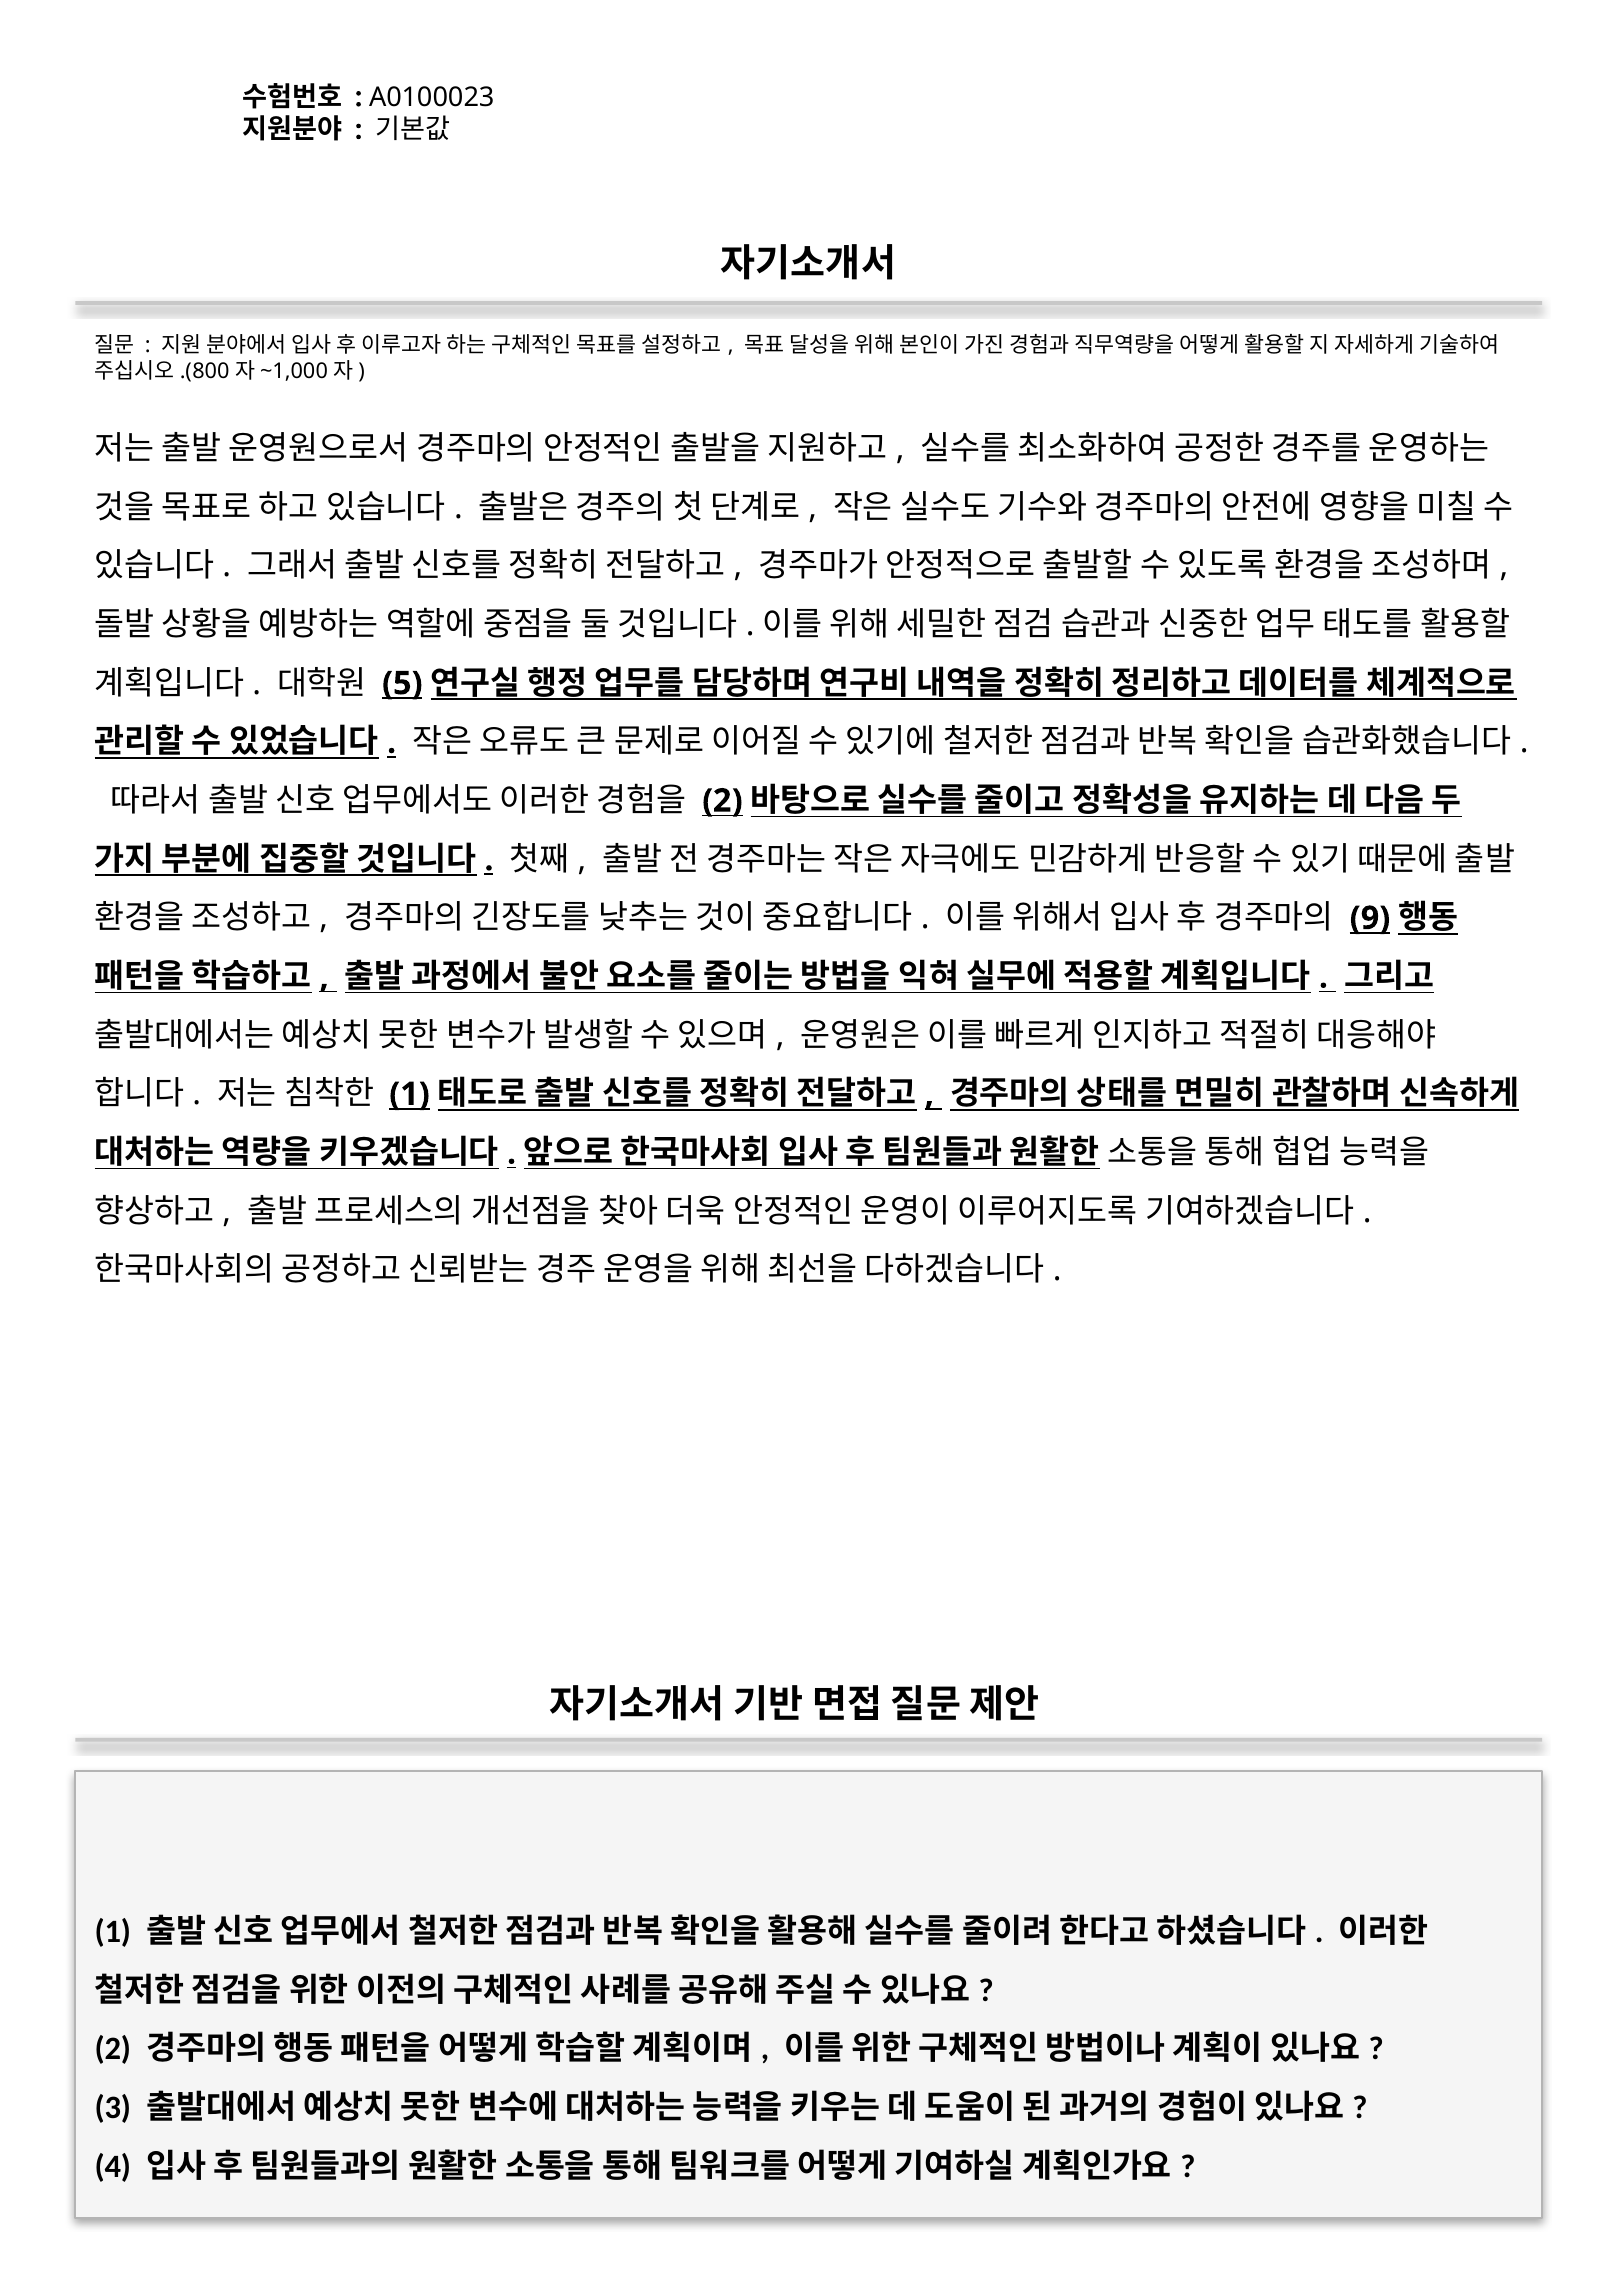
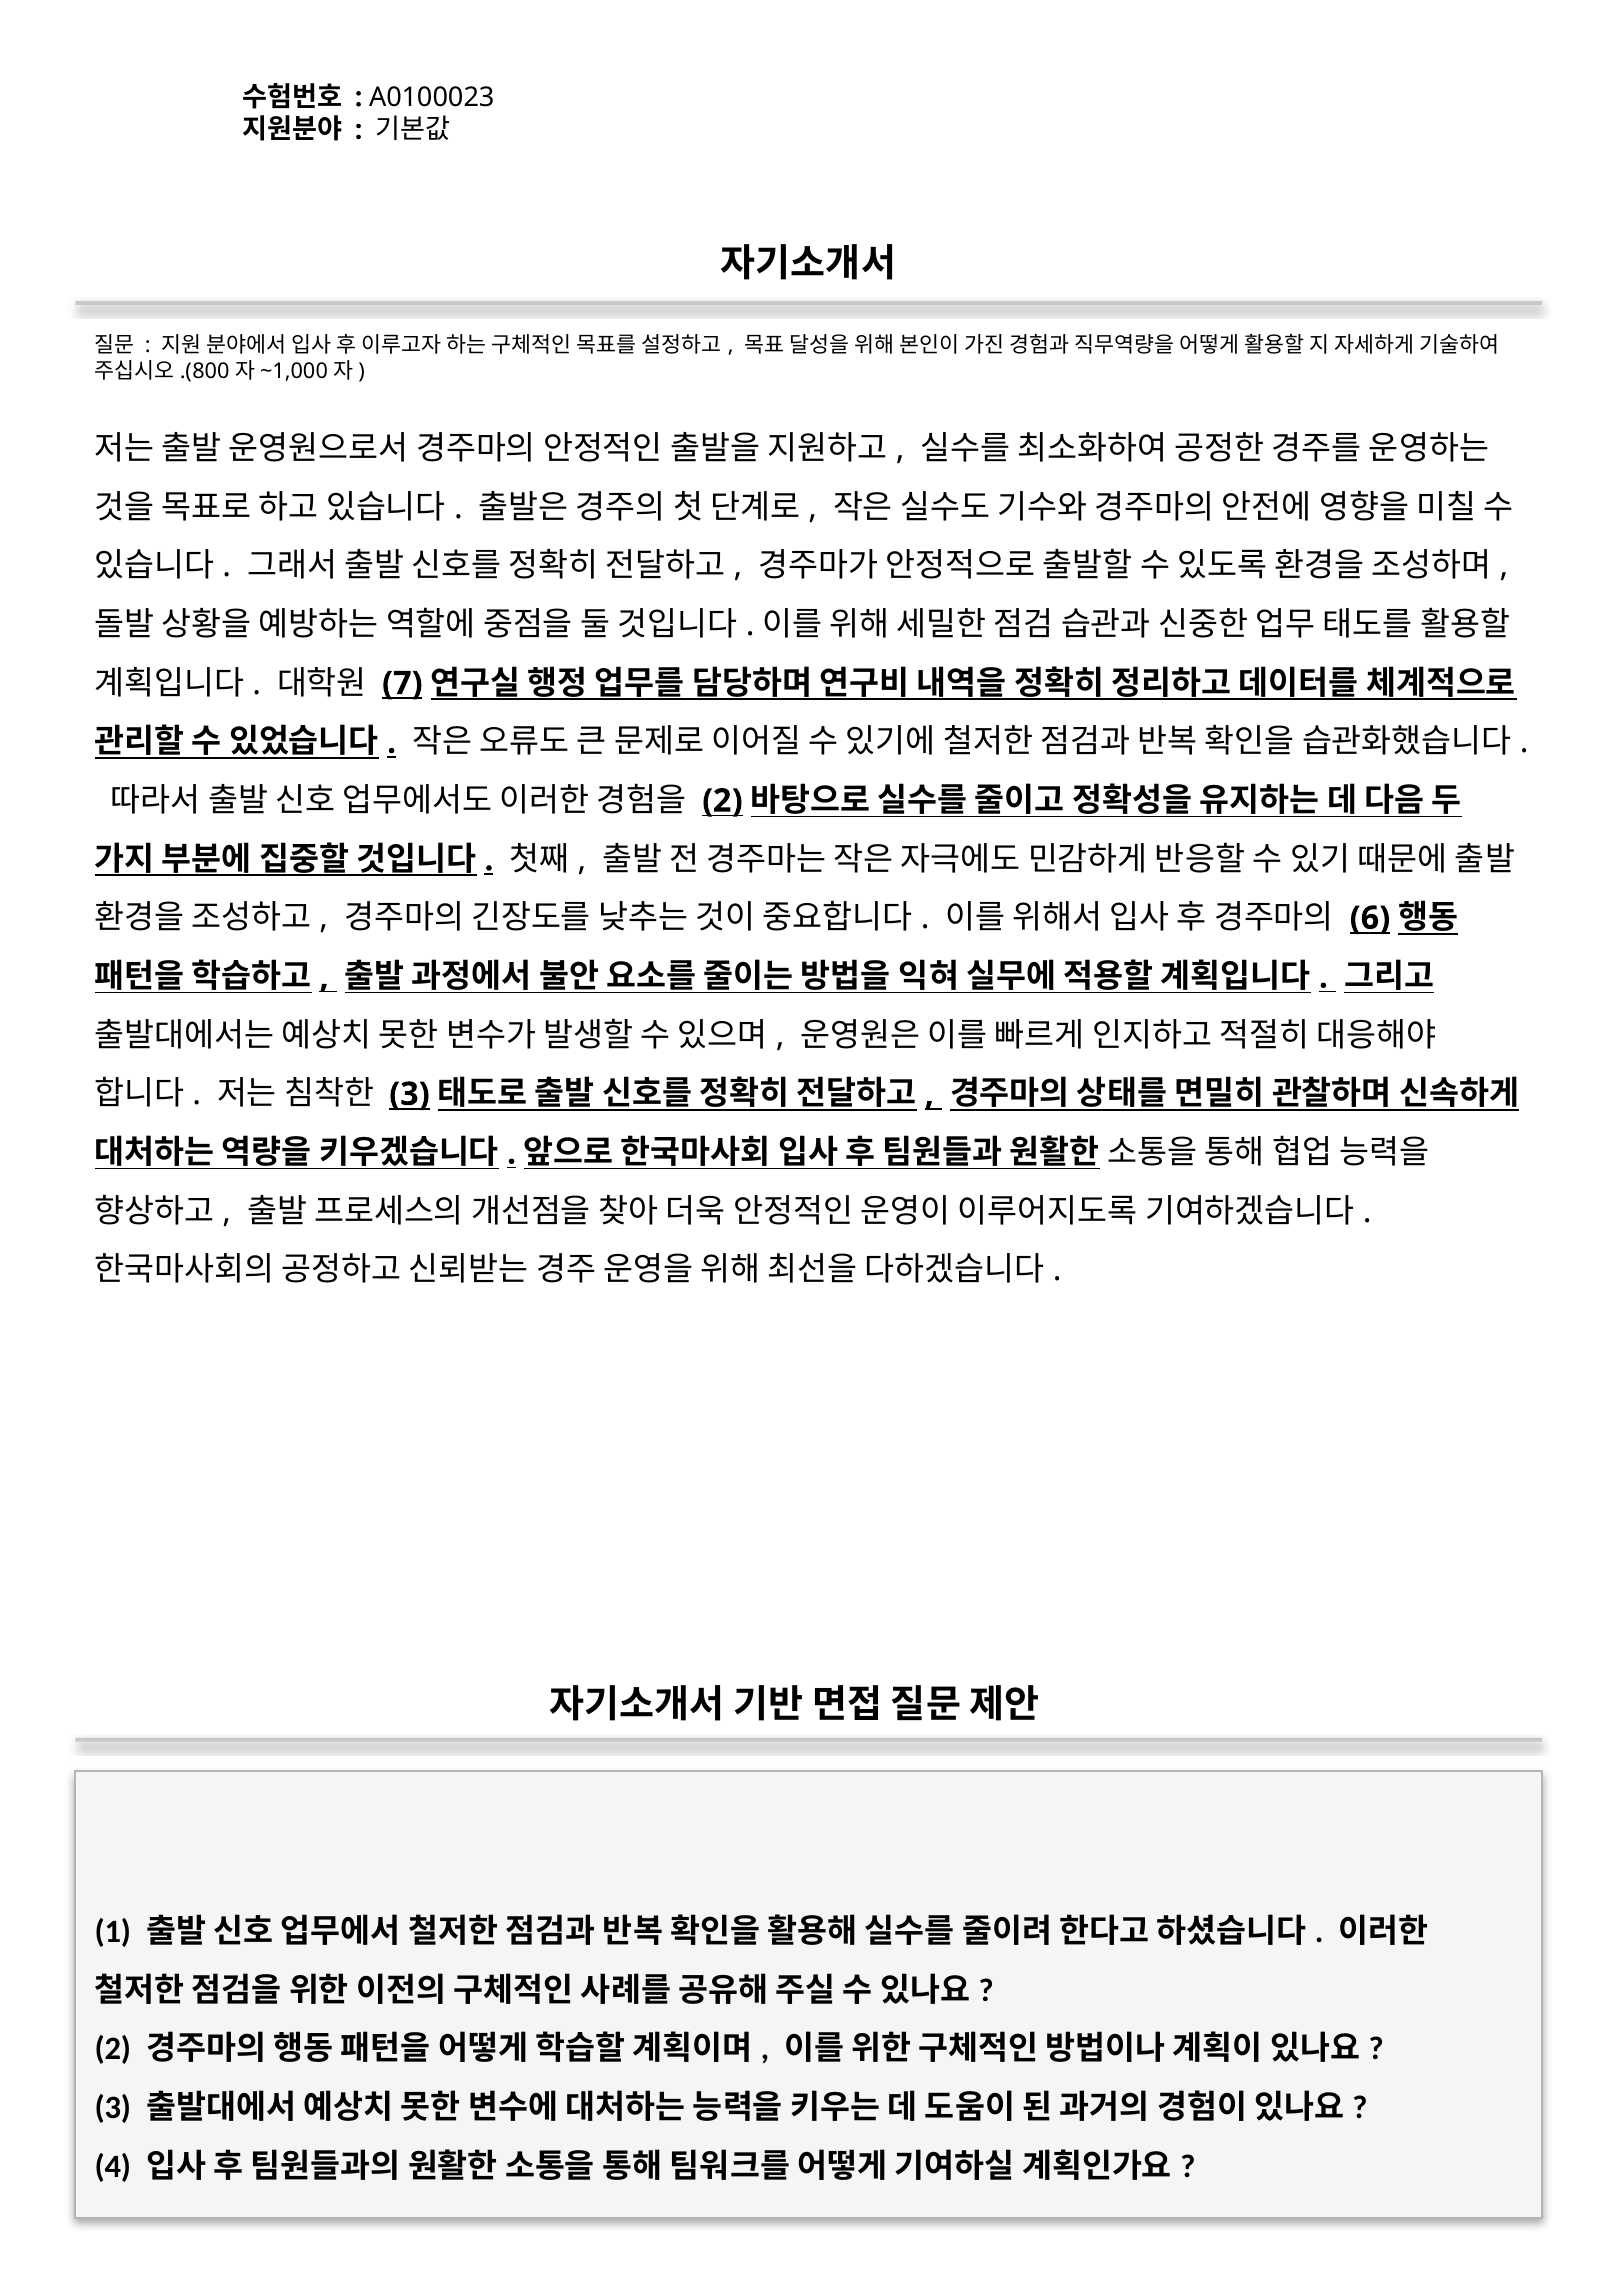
5: 5 -> 7
9: 9 -> 6
1 at (409, 1094): 1 -> 3
